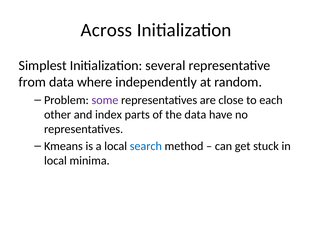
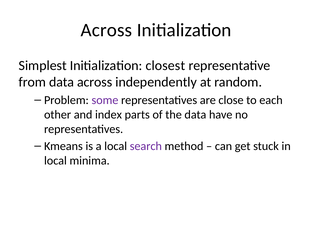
several: several -> closest
data where: where -> across
search colour: blue -> purple
